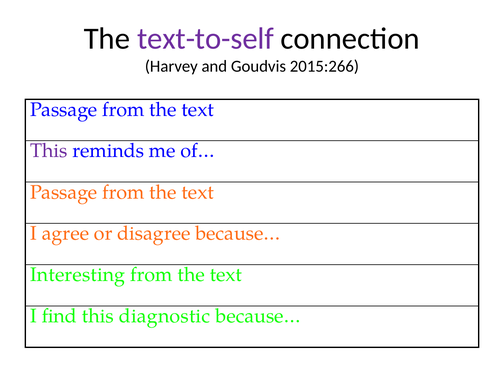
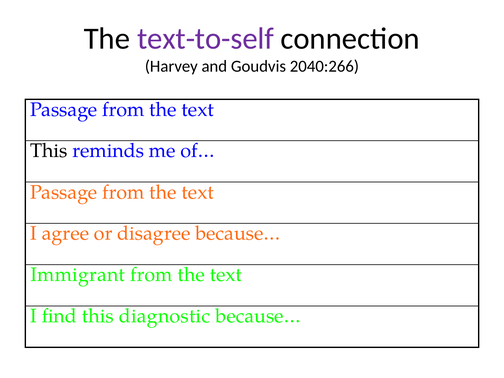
2015:266: 2015:266 -> 2040:266
This at (49, 151) colour: purple -> black
Interesting: Interesting -> Immigrant
